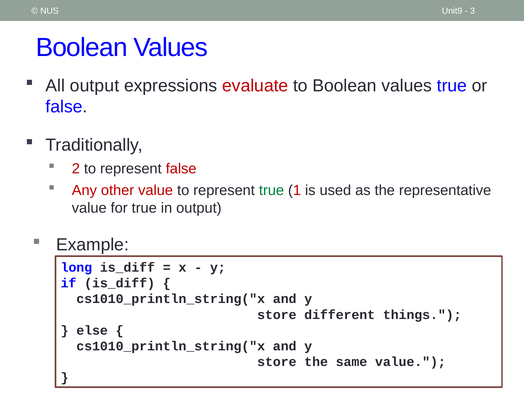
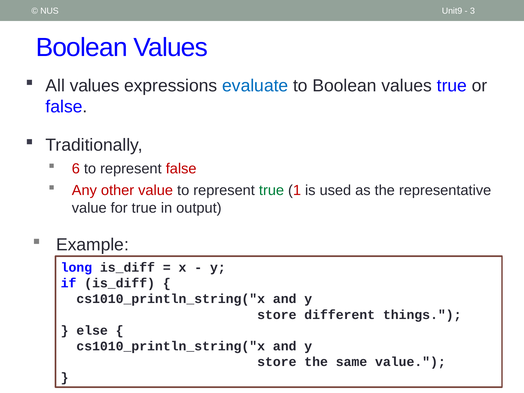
All output: output -> values
evaluate colour: red -> blue
2: 2 -> 6
